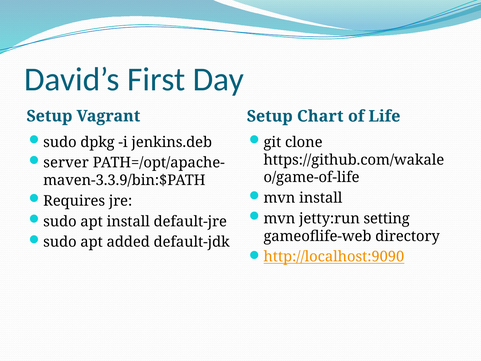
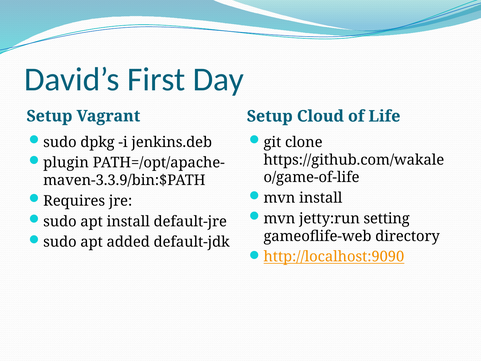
Chart: Chart -> Cloud
server: server -> plugin
